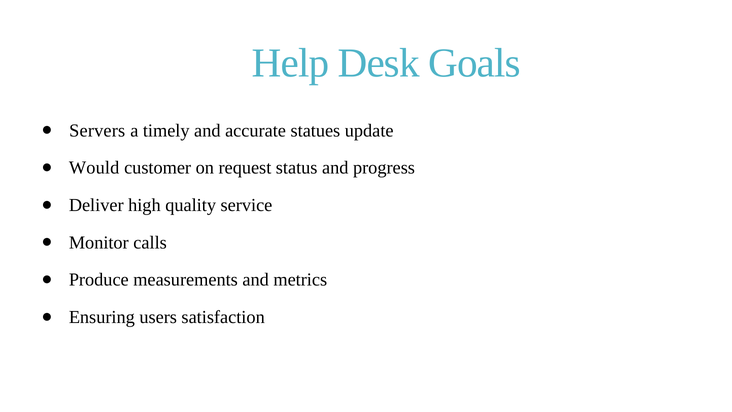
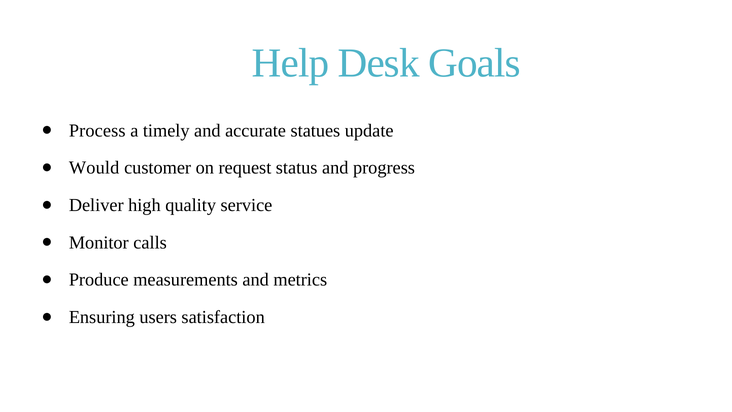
Servers: Servers -> Process
